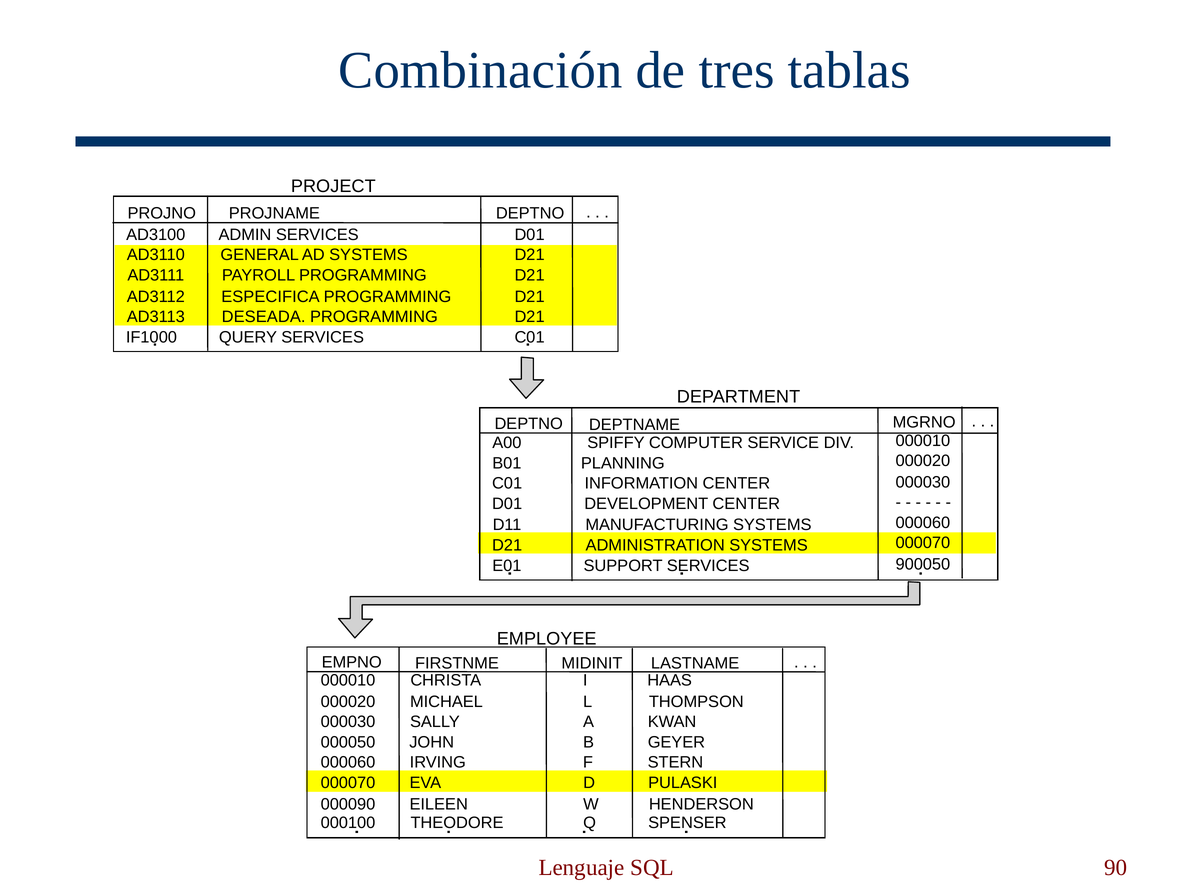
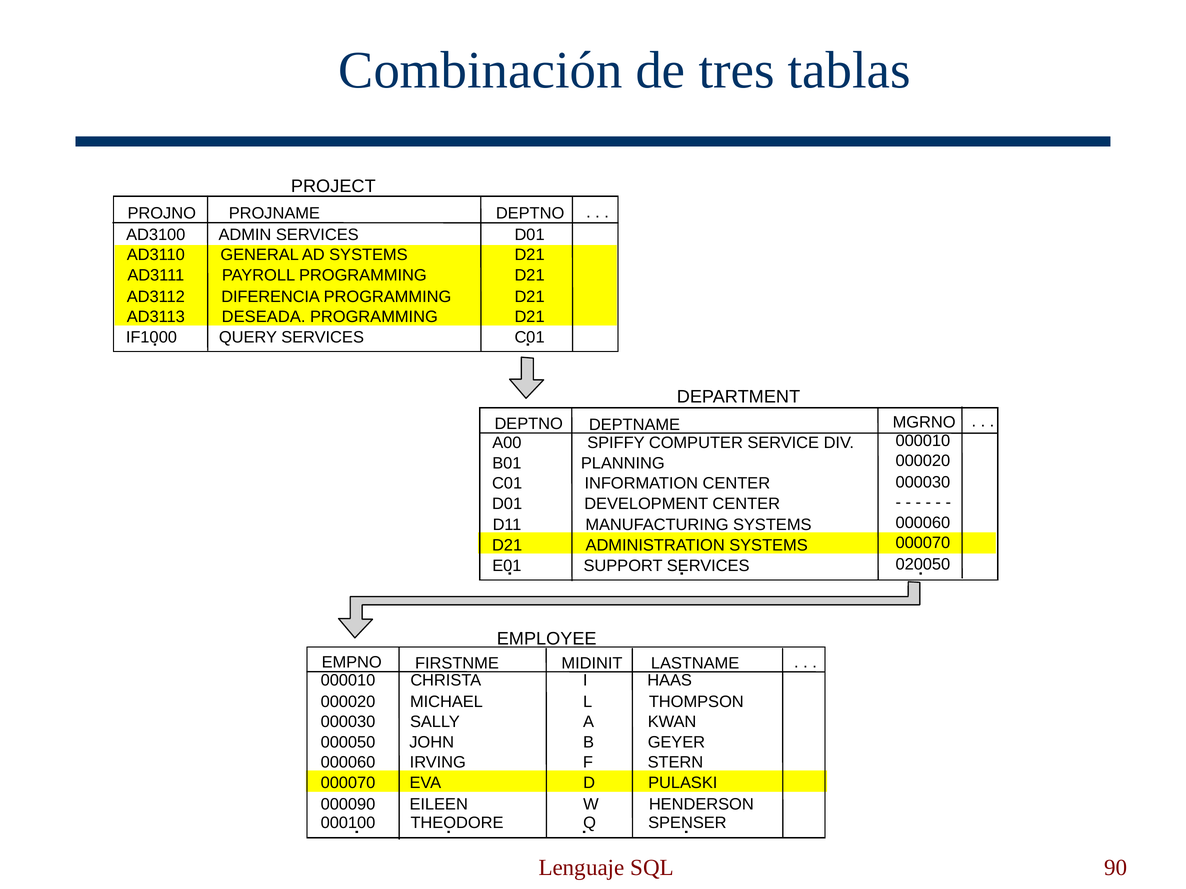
ESPECIFICA: ESPECIFICA -> DIFERENCIA
900050: 900050 -> 020050
